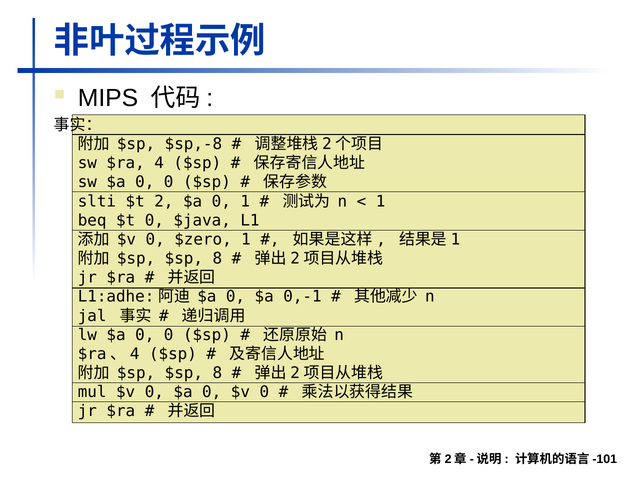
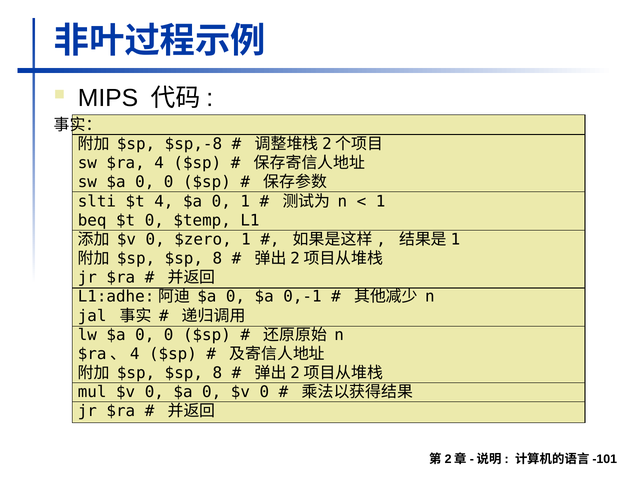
$t 2: 2 -> 4
$java: $java -> $temp
